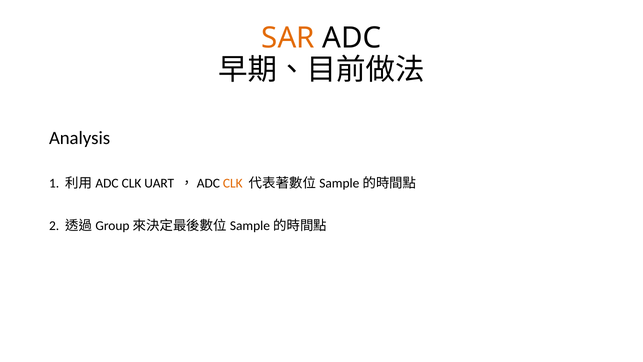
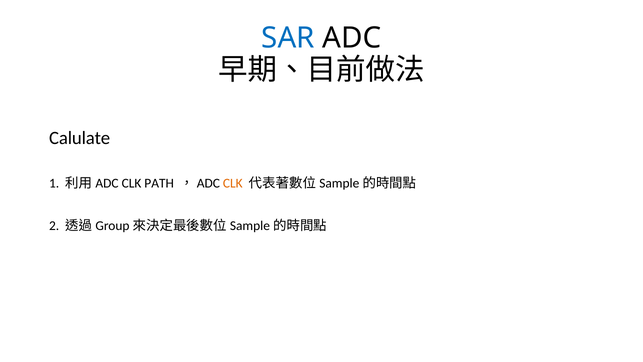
SAR colour: orange -> blue
Analysis: Analysis -> Calulate
UART: UART -> PATH
